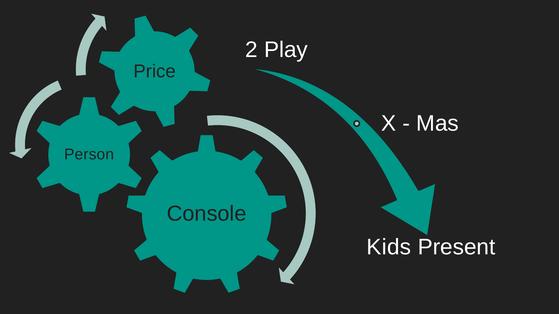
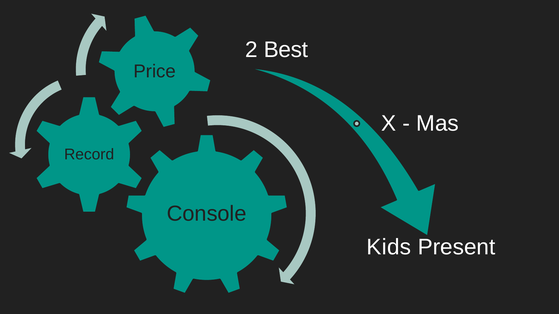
Play: Play -> Best
Person: Person -> Record
